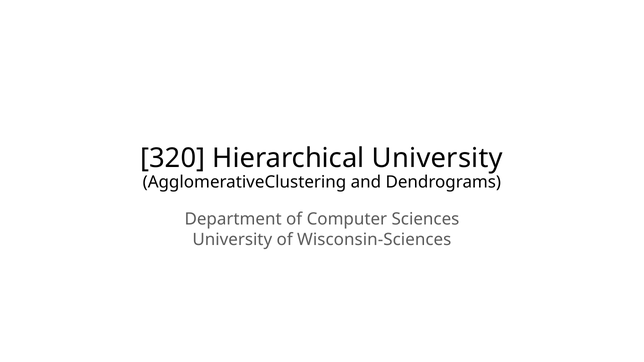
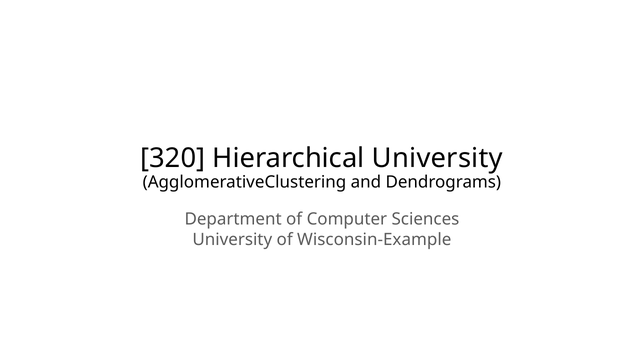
Wisconsin-Sciences: Wisconsin-Sciences -> Wisconsin-Example
